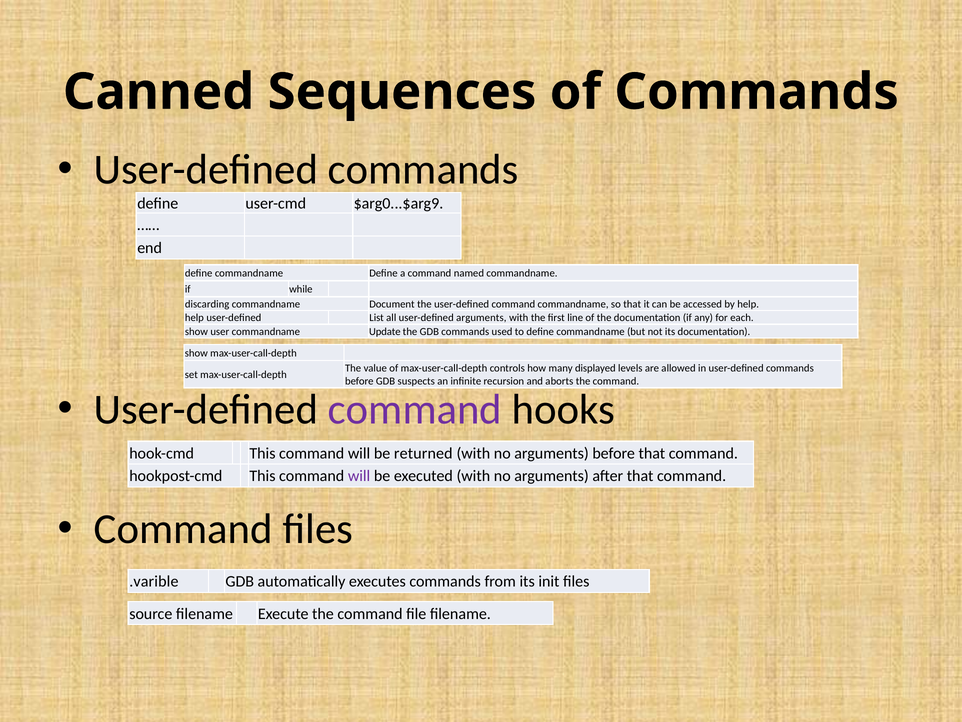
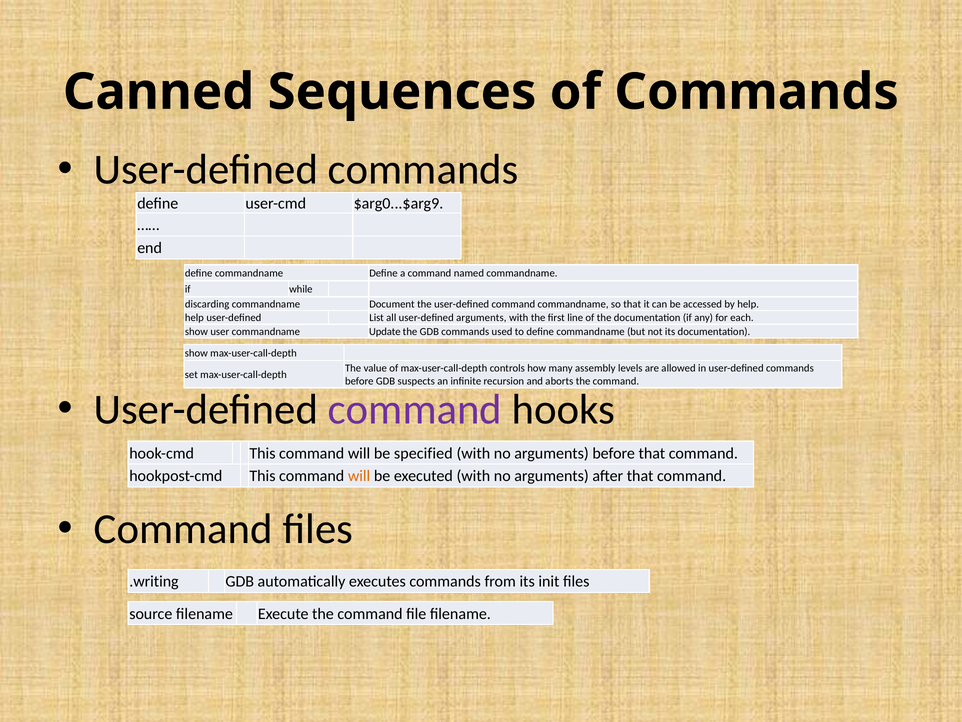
displayed: displayed -> assembly
returned: returned -> specified
will at (359, 476) colour: purple -> orange
.varible: .varible -> .writing
